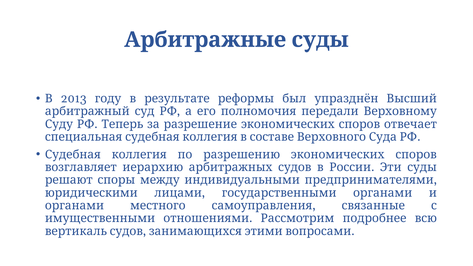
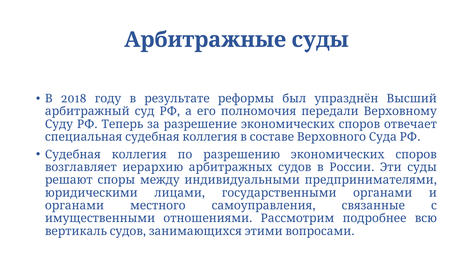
2013: 2013 -> 2018
